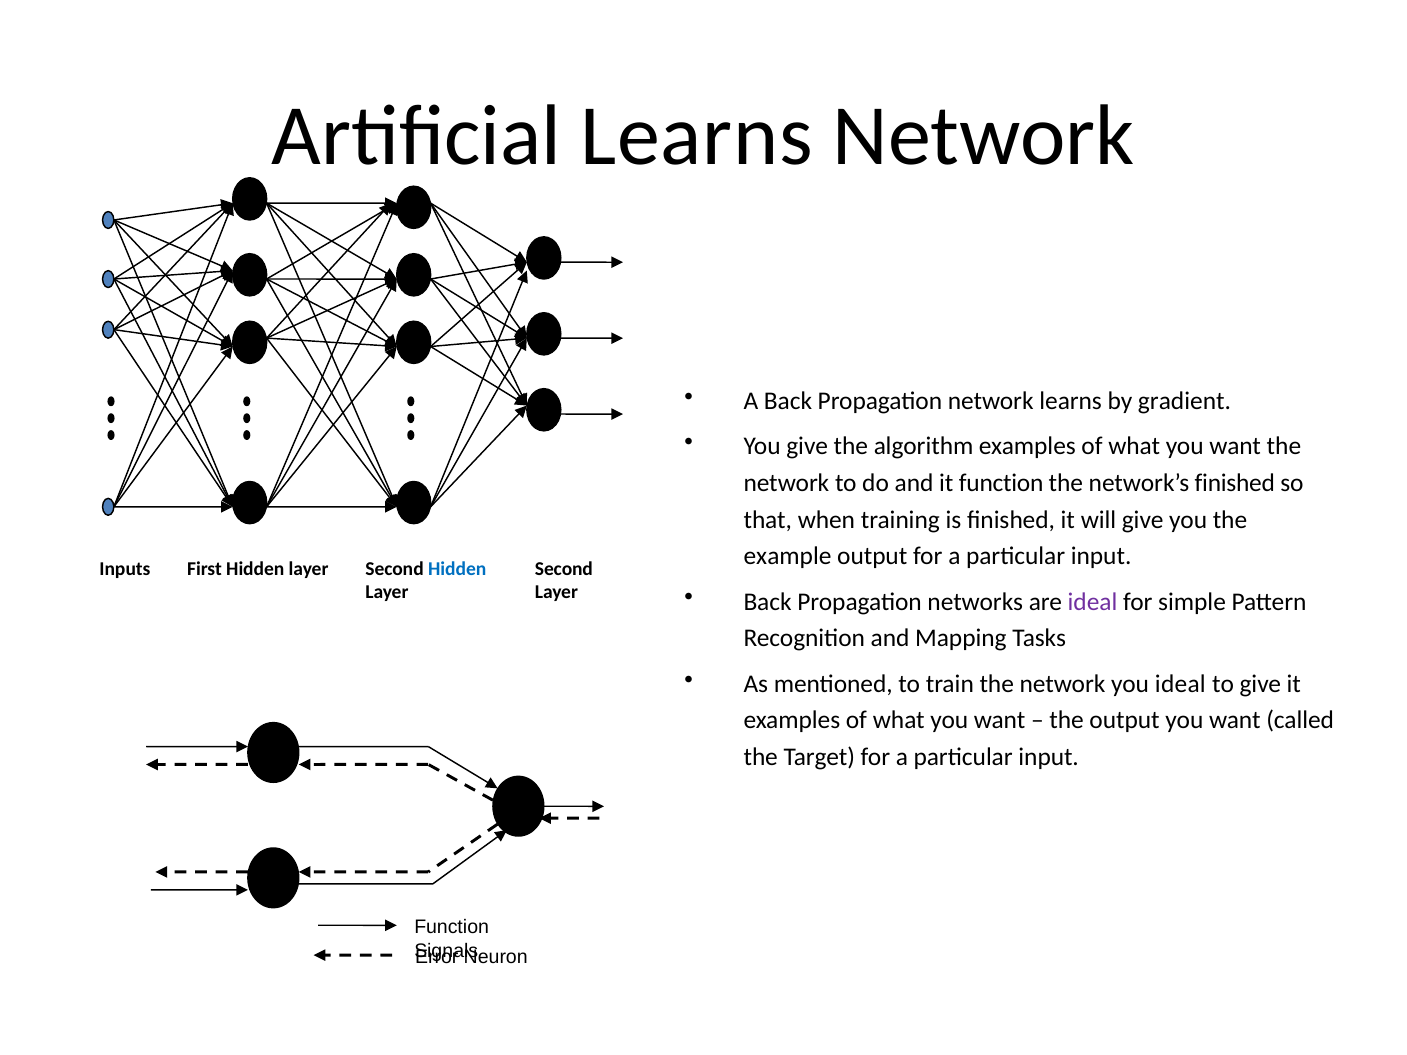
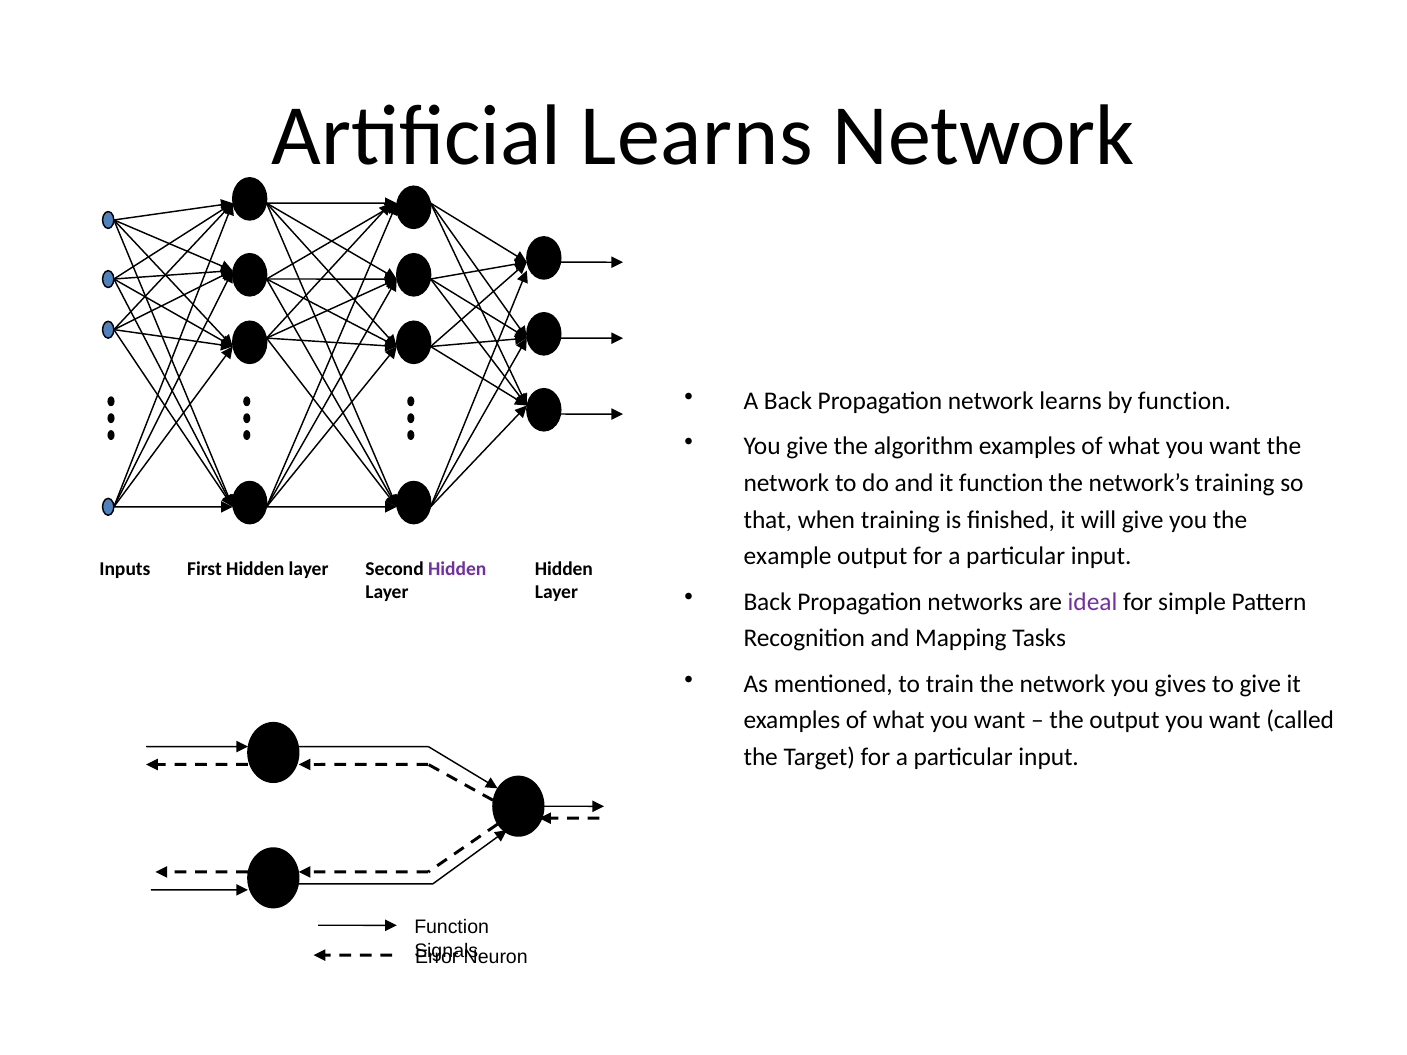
by gradient: gradient -> function
network’s finished: finished -> training
Hidden at (457, 569) colour: blue -> purple
Second at (564, 569): Second -> Hidden
you ideal: ideal -> gives
